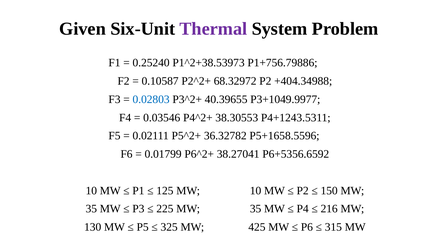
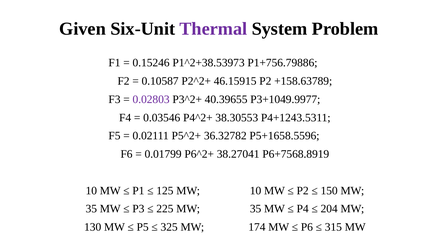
0.25240: 0.25240 -> 0.15246
68.32972: 68.32972 -> 46.15915
+404.34988: +404.34988 -> +158.63789
0.02803 colour: blue -> purple
P6+5356.6592: P6+5356.6592 -> P6+7568.8919
216: 216 -> 204
425: 425 -> 174
